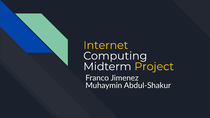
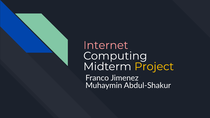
Internet colour: yellow -> pink
